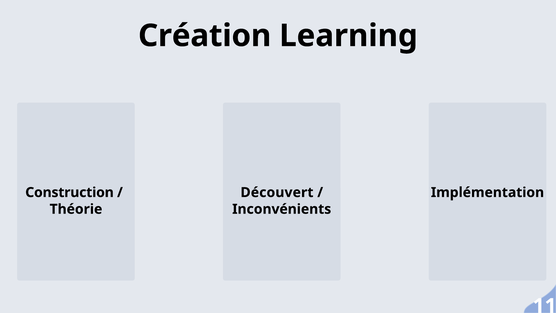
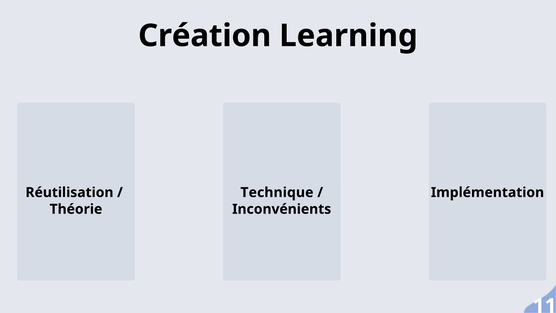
Construction: Construction -> Réutilisation
Découvert: Découvert -> Technique
